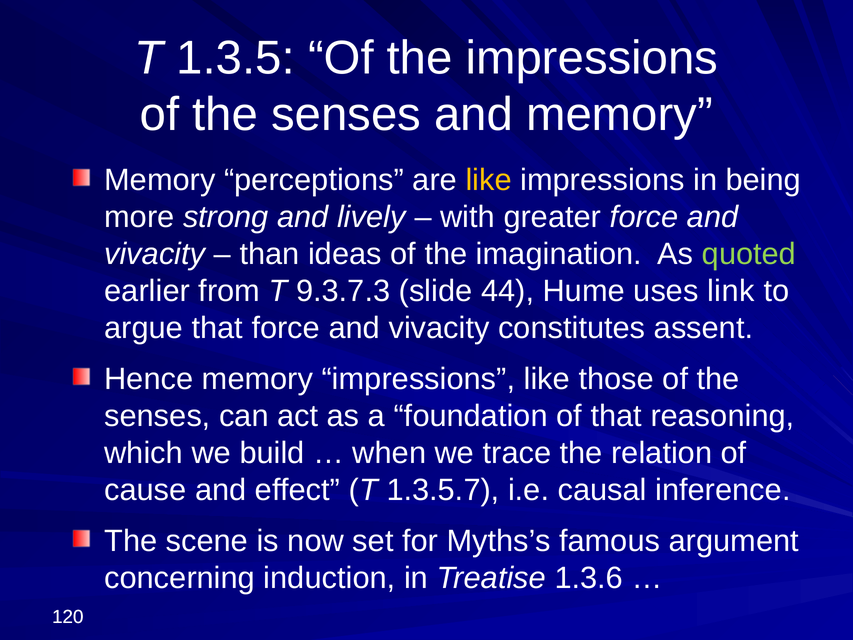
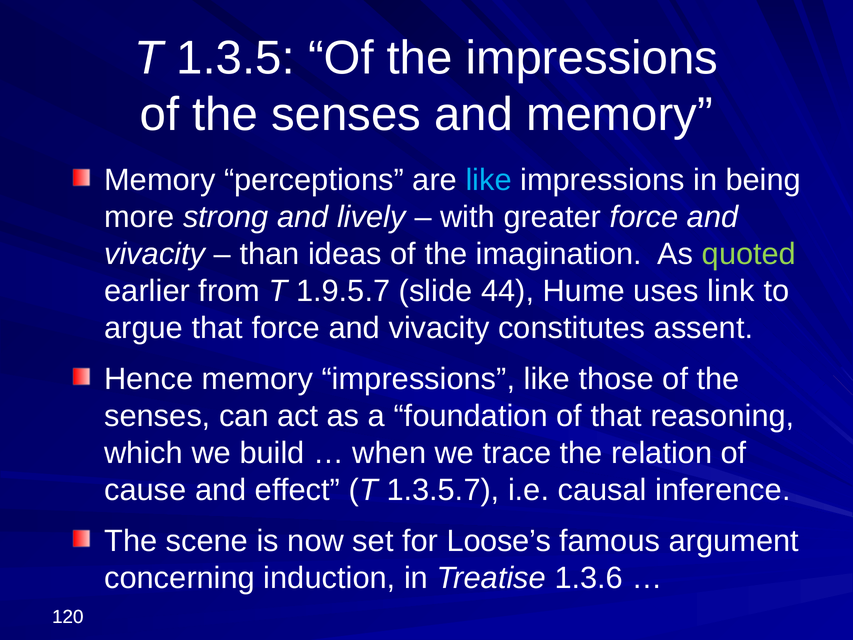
like at (489, 180) colour: yellow -> light blue
9.3.7.3: 9.3.7.3 -> 1.9.5.7
Myths’s: Myths’s -> Loose’s
